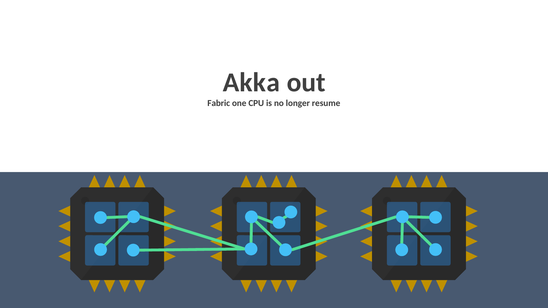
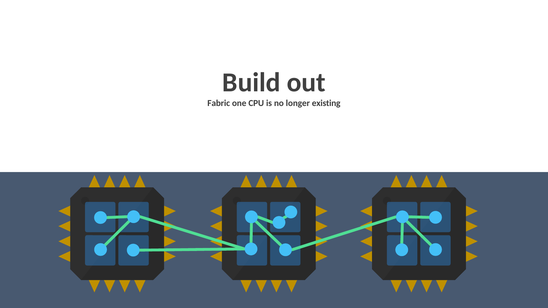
Akka: Akka -> Build
resume: resume -> existing
